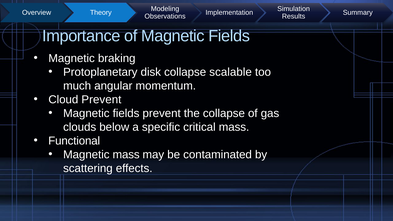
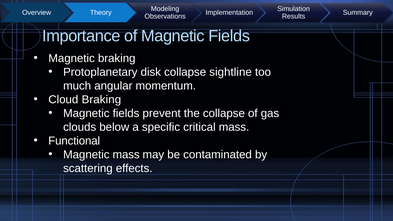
scalable: scalable -> sightline
Cloud Prevent: Prevent -> Braking
